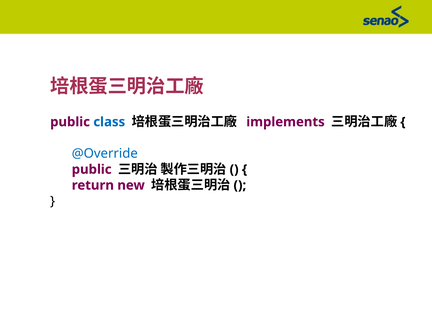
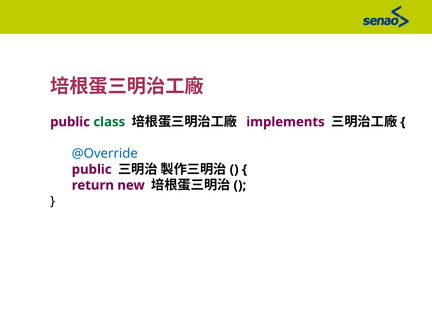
class colour: blue -> green
